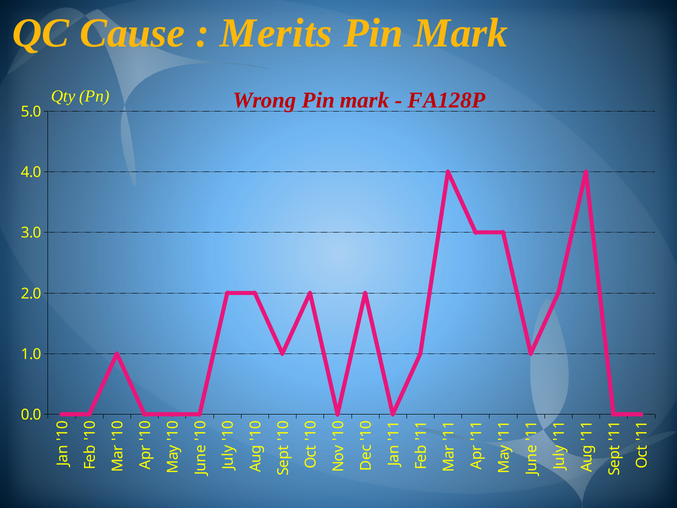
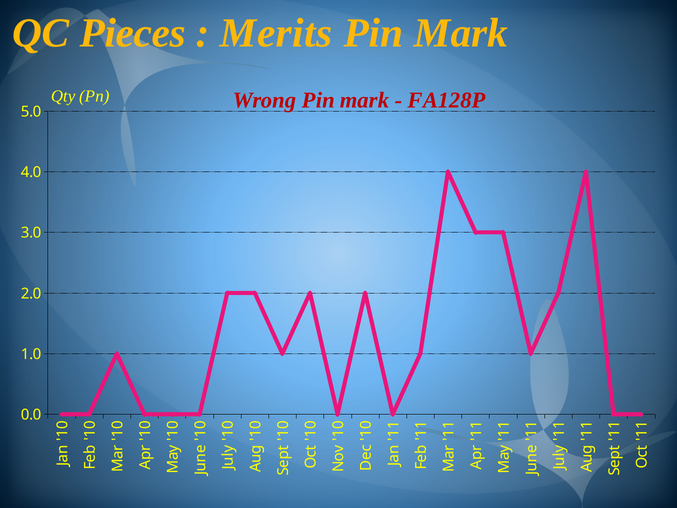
Cause: Cause -> Pieces
